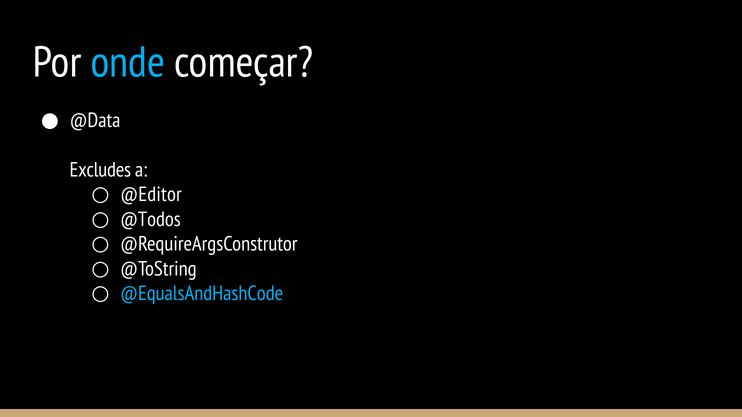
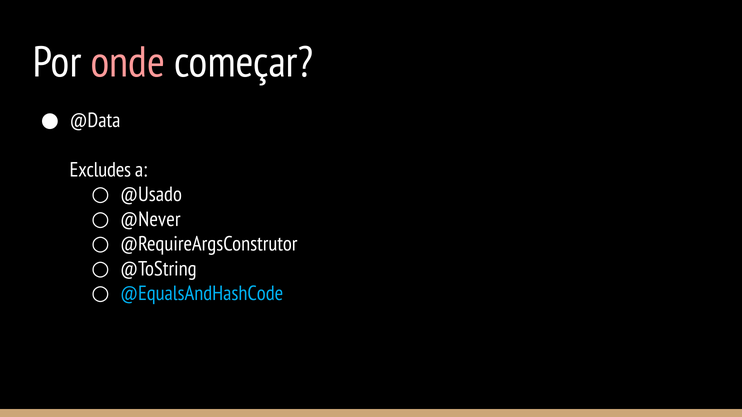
onde colour: light blue -> pink
@Editor: @Editor -> @Usado
@Todos: @Todos -> @Never
